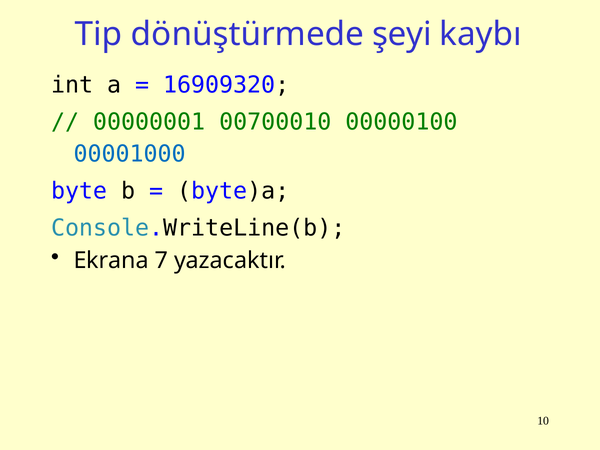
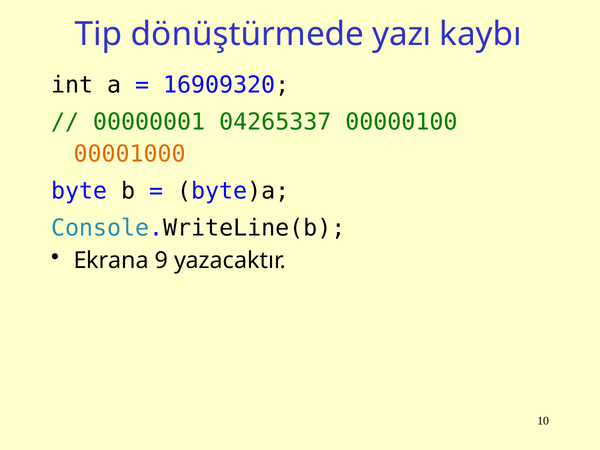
şeyi: şeyi -> yazı
00700010: 00700010 -> 04265337
00001000 colour: blue -> orange
7: 7 -> 9
